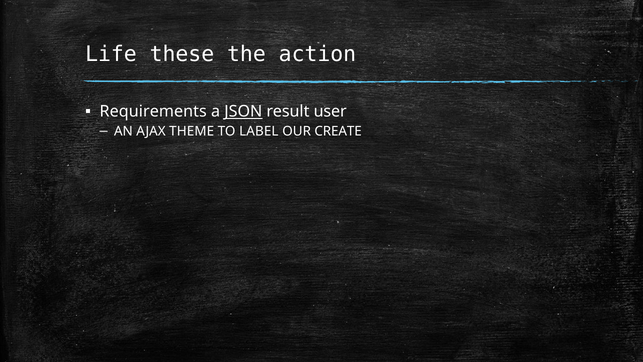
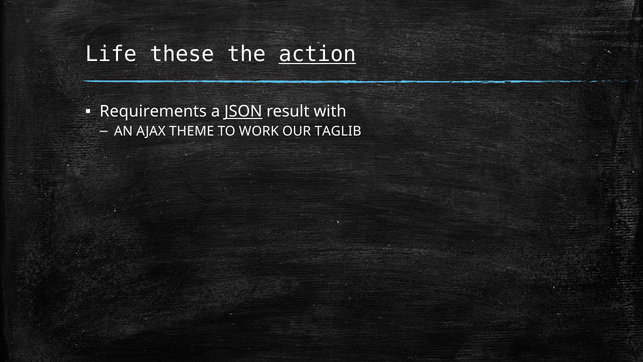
action underline: none -> present
user: user -> with
LABEL: LABEL -> WORK
CREATE: CREATE -> TAGLIB
